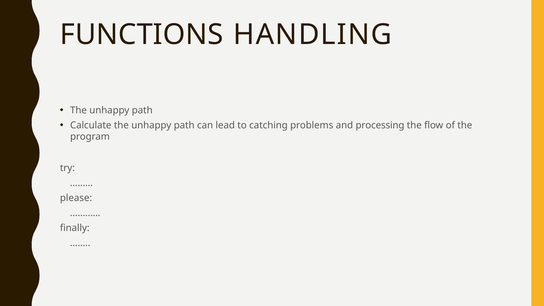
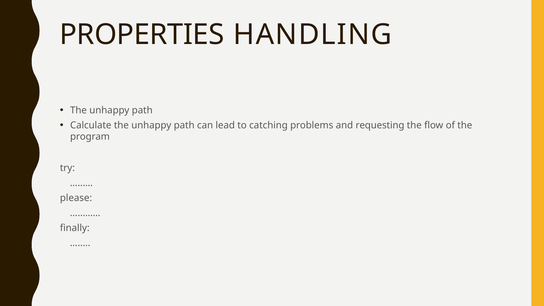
FUNCTIONS: FUNCTIONS -> PROPERTIES
processing: processing -> requesting
